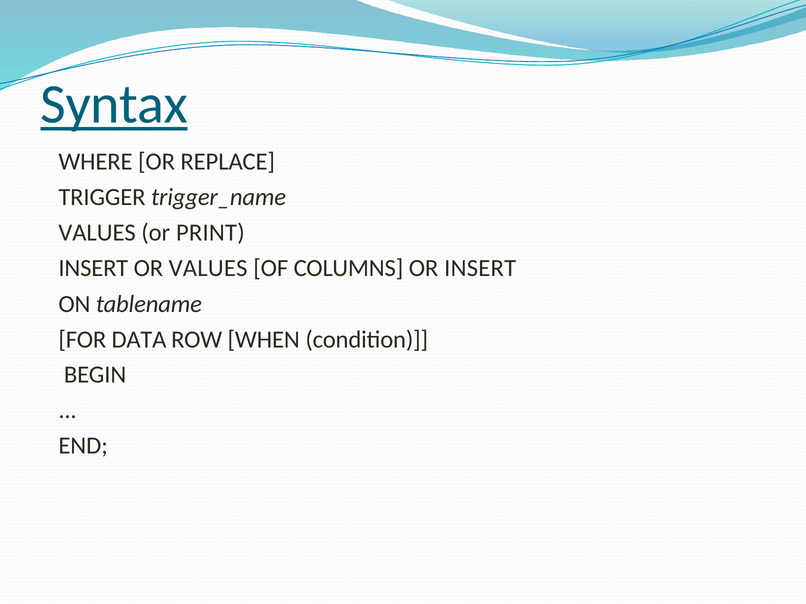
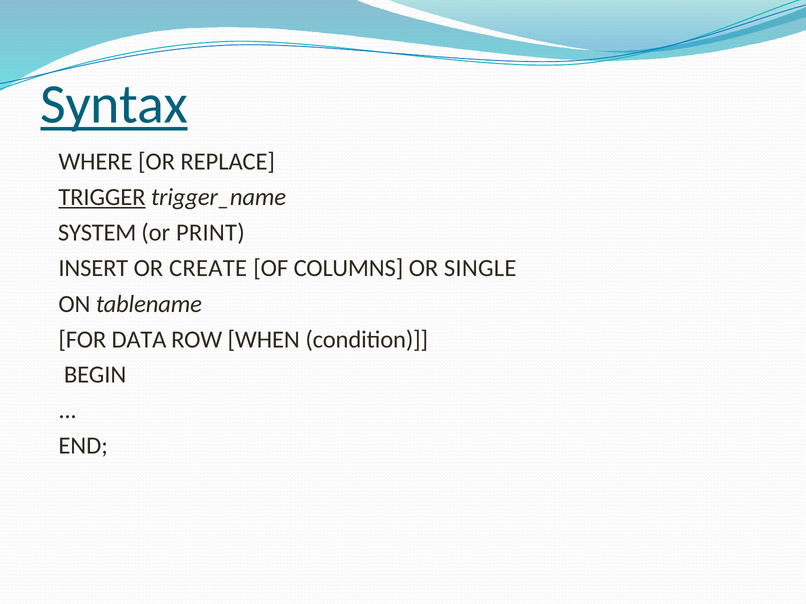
TRIGGER underline: none -> present
VALUES at (97, 233): VALUES -> SYSTEM
OR VALUES: VALUES -> CREATE
OR INSERT: INSERT -> SINGLE
